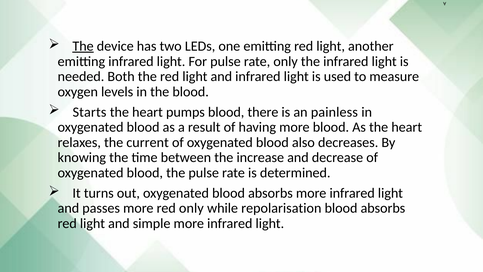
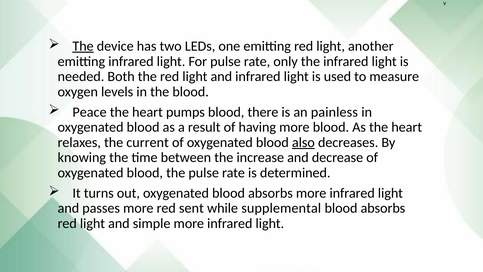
Starts: Starts -> Peace
also underline: none -> present
red only: only -> sent
repolarisation: repolarisation -> supplemental
